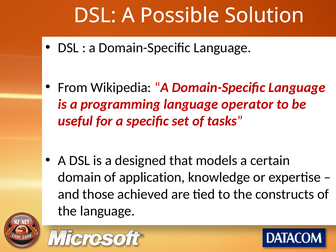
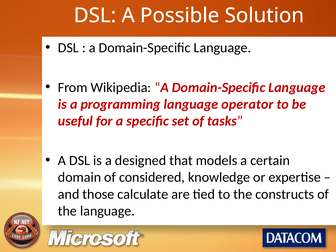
application: application -> considered
achieved: achieved -> calculate
